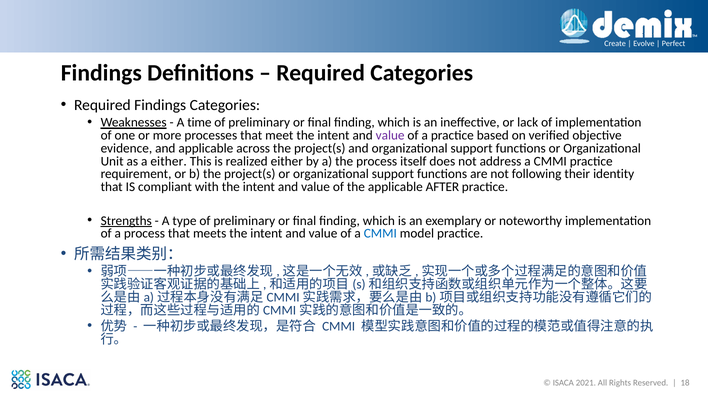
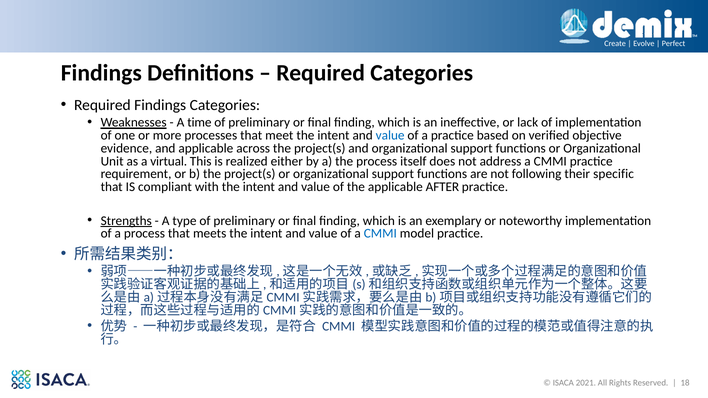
value at (390, 135) colour: purple -> blue
a either: either -> virtual
identity: identity -> specific
